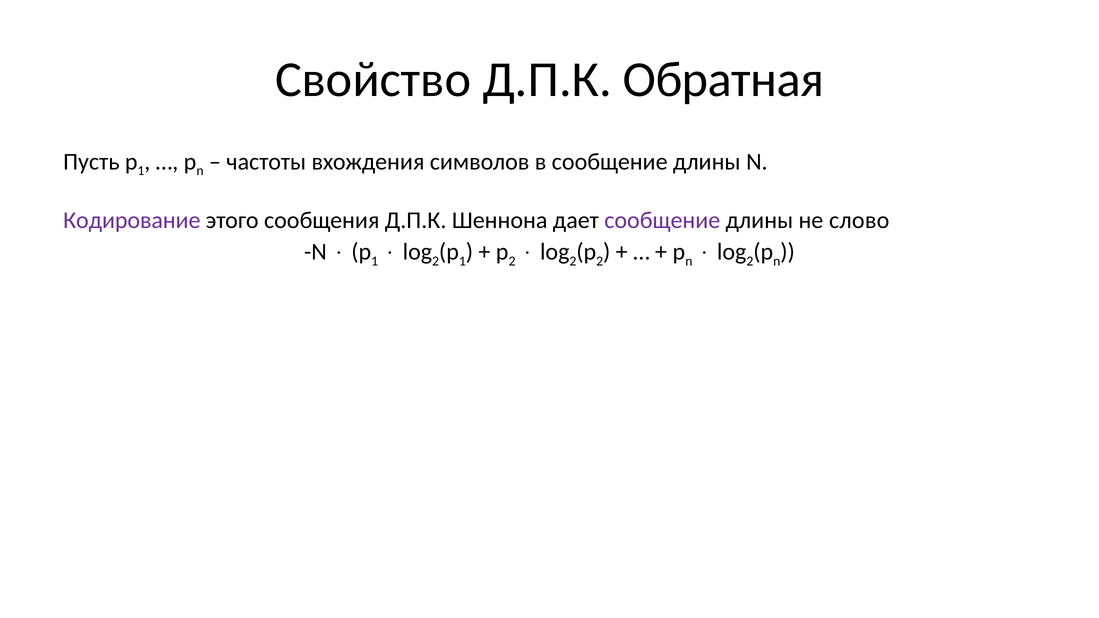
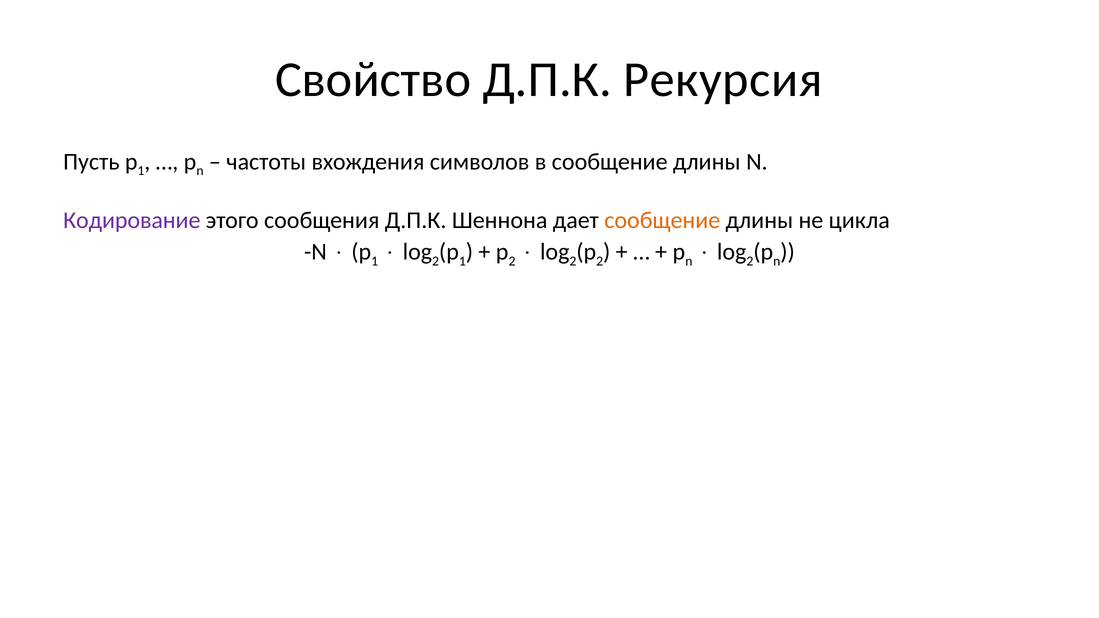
Обратная: Обратная -> Рекурсия
сообщение at (662, 220) colour: purple -> orange
слово: слово -> цикла
